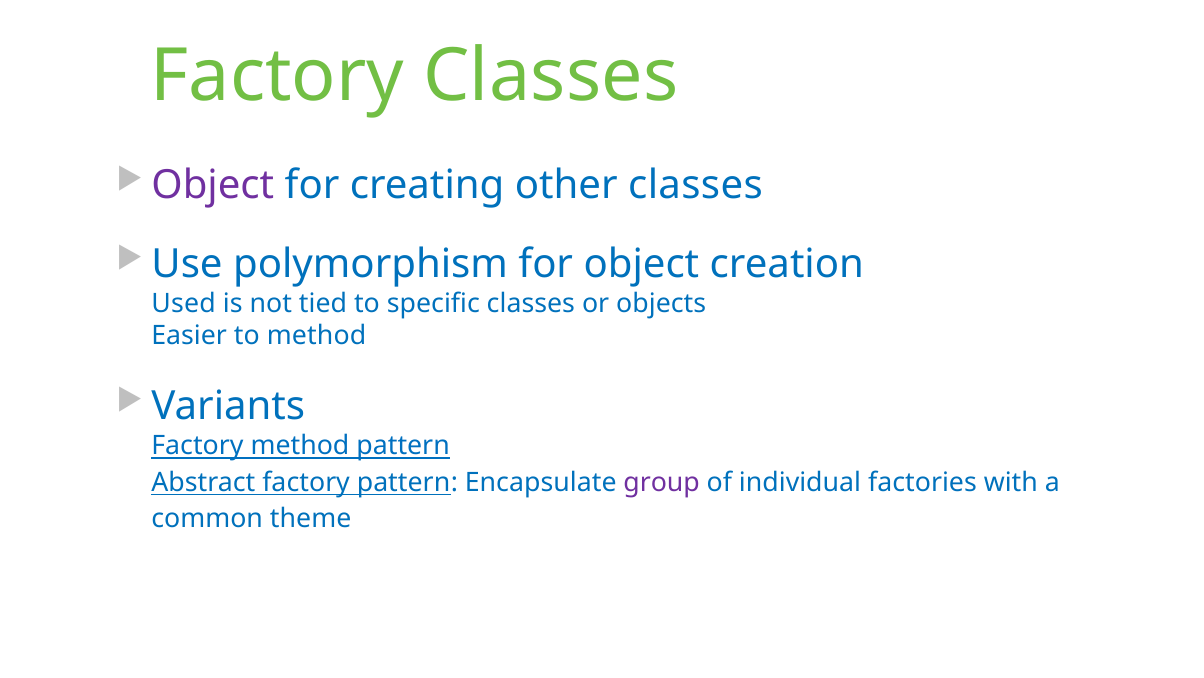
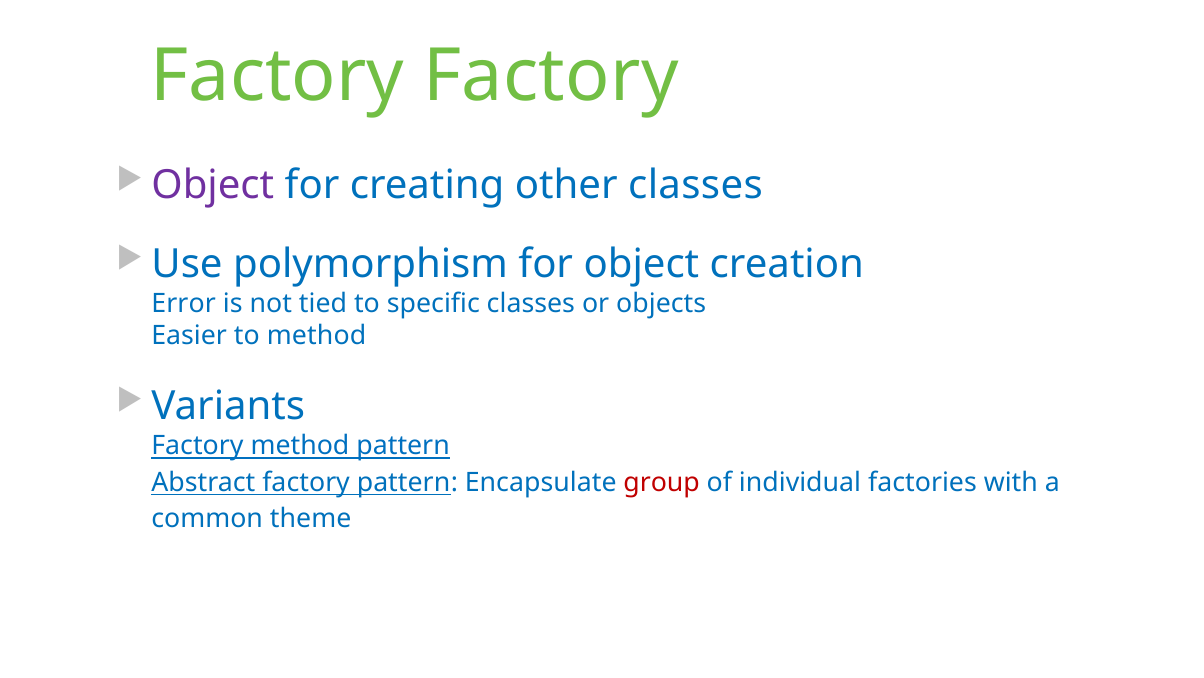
Factory Classes: Classes -> Factory
Used: Used -> Error
group colour: purple -> red
